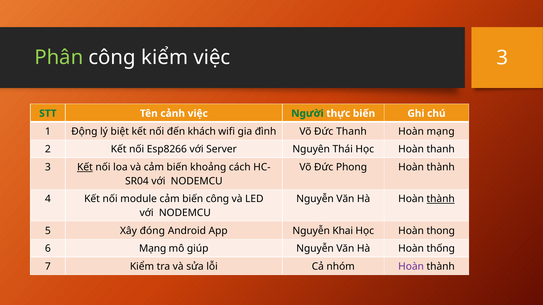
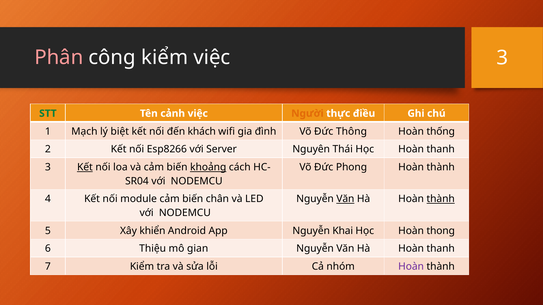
Phân colour: light green -> pink
Người colour: green -> orange
thực biến: biến -> điều
Động: Động -> Mạch
Đức Thanh: Thanh -> Thông
Hoàn mạng: mạng -> thống
khoảng underline: none -> present
biến công: công -> chân
Văn at (345, 199) underline: none -> present
đóng: đóng -> khiển
6 Mạng: Mạng -> Thiệu
giúp: giúp -> gian
Hà Hoàn thống: thống -> thanh
